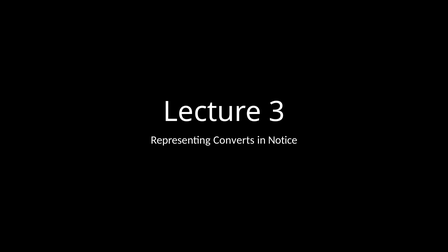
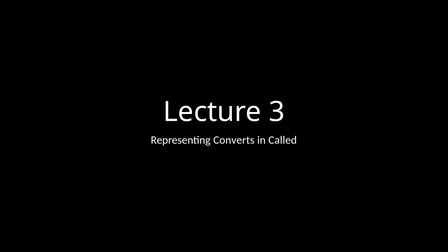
Notice: Notice -> Called
